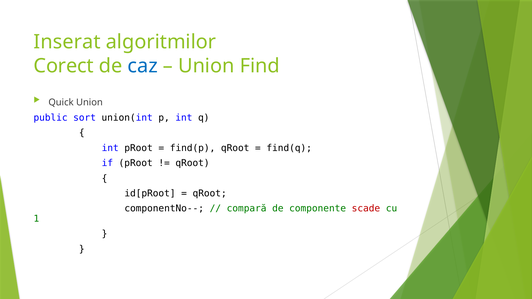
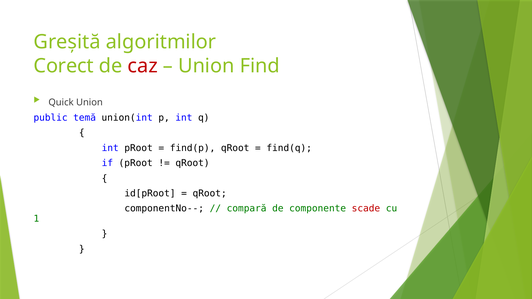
Inserat: Inserat -> Greșită
caz colour: blue -> red
sort: sort -> temă
